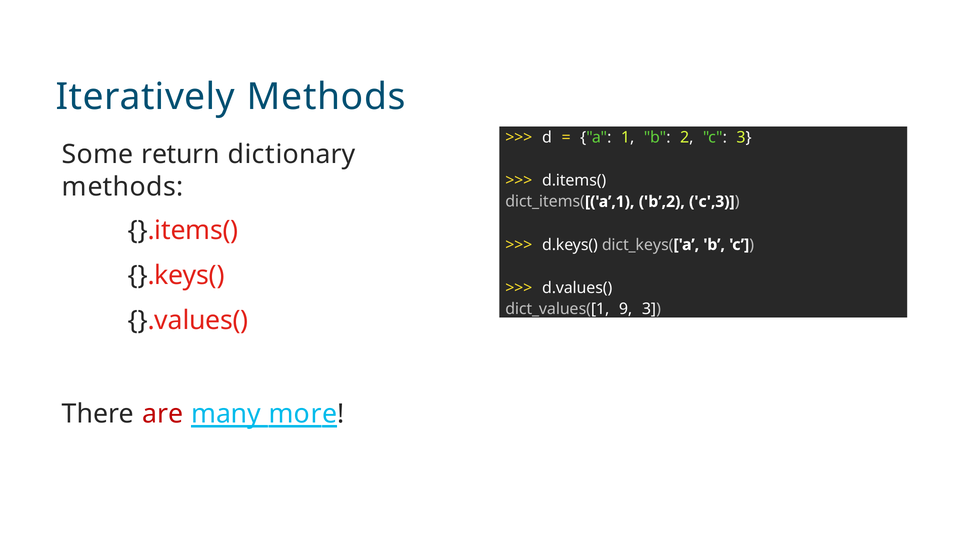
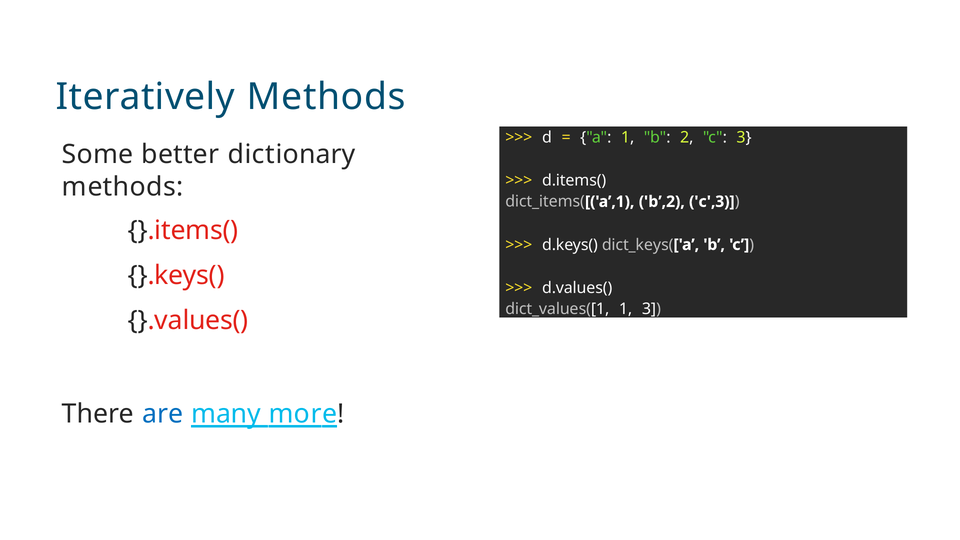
return: return -> better
dict_values([1 9: 9 -> 1
are colour: red -> blue
